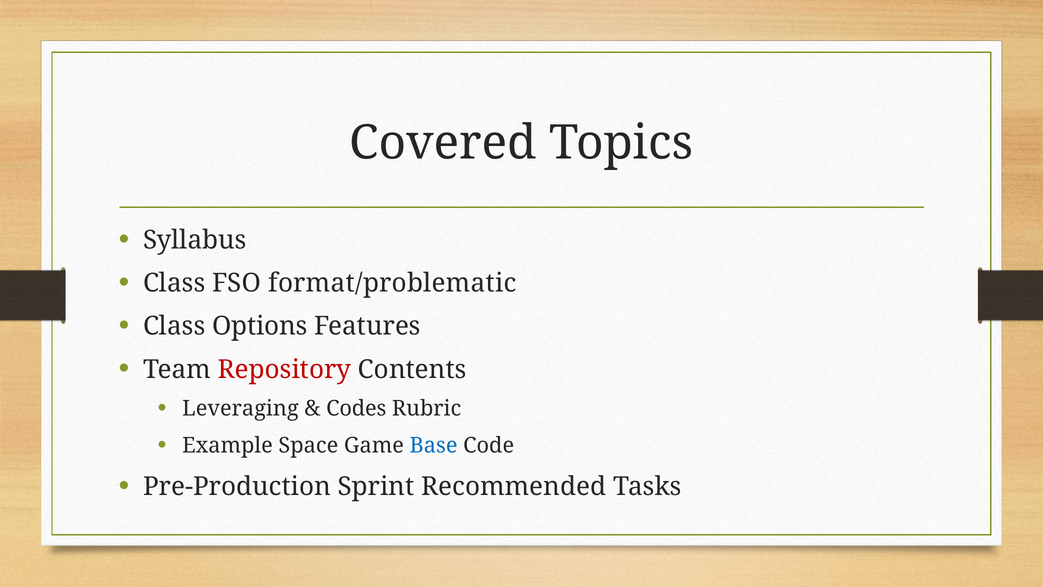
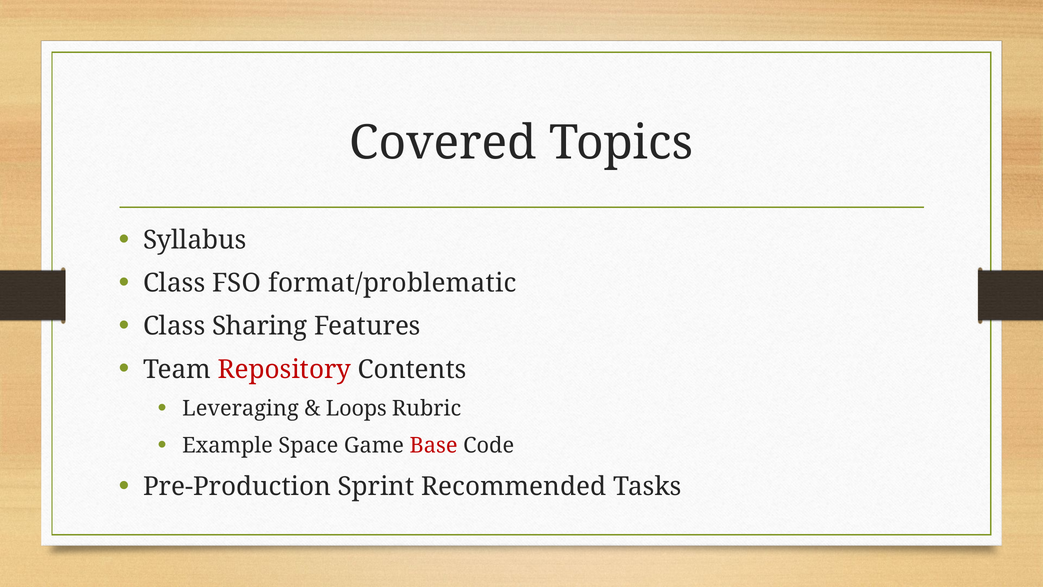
Options: Options -> Sharing
Codes: Codes -> Loops
Base colour: blue -> red
